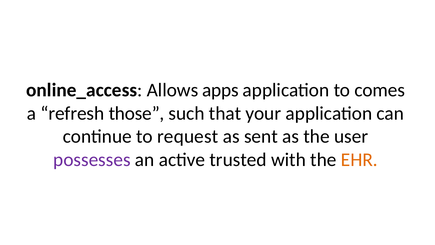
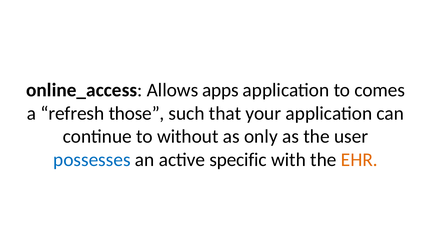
request: request -> without
sent: sent -> only
possesses colour: purple -> blue
trusted: trusted -> specific
